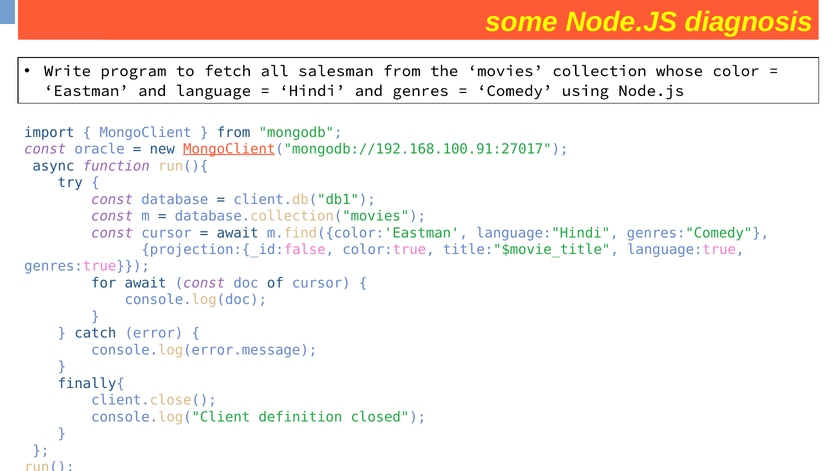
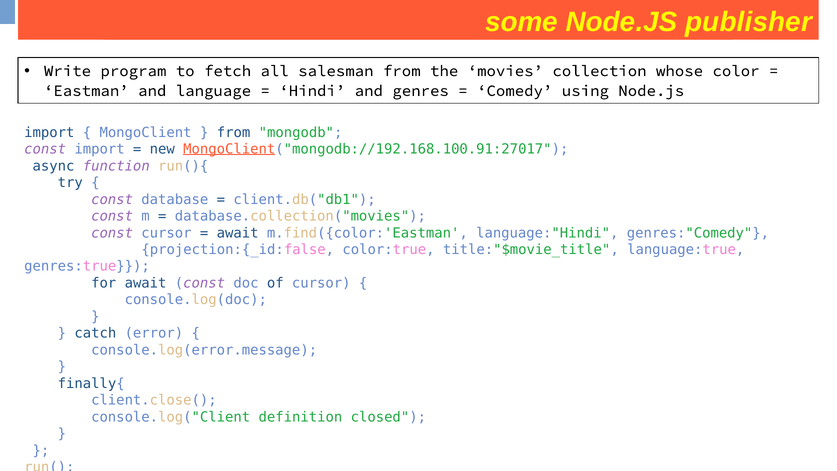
diagnosis: diagnosis -> publisher
const oracle: oracle -> import
